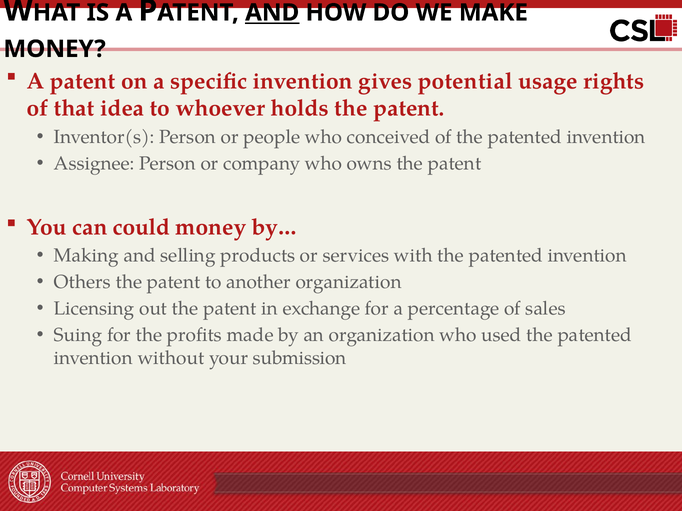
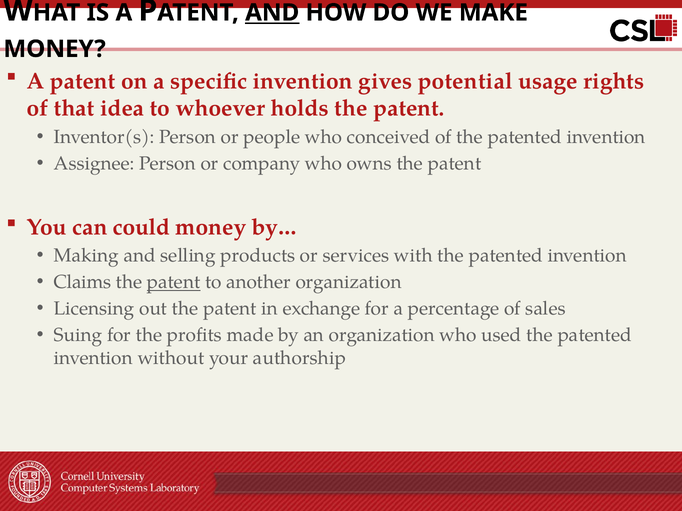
Others: Others -> Claims
patent at (174, 282) underline: none -> present
submission: submission -> authorship
